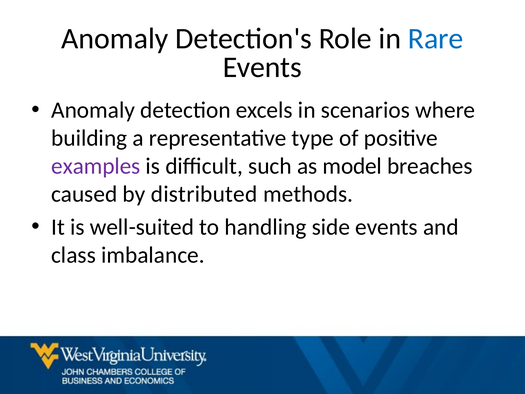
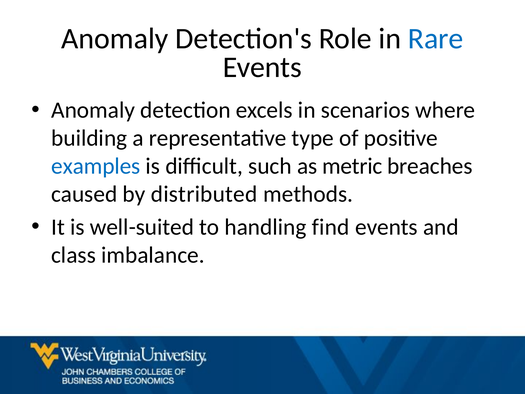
examples colour: purple -> blue
model: model -> metric
side: side -> find
